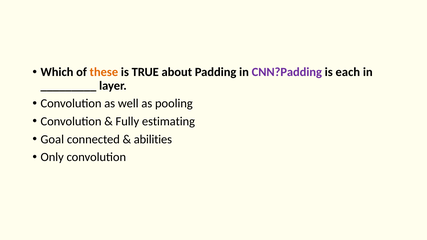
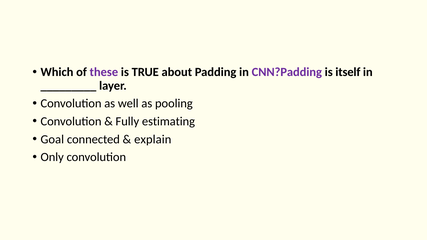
these colour: orange -> purple
each: each -> itself
abilities: abilities -> explain
